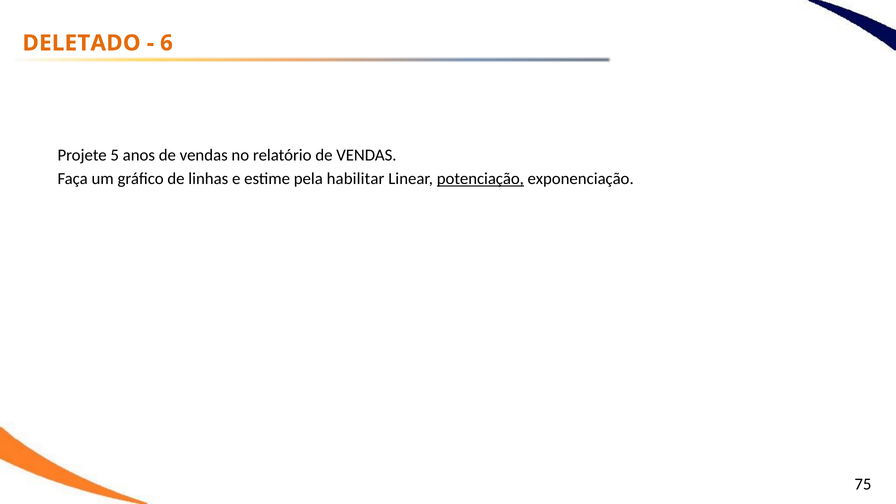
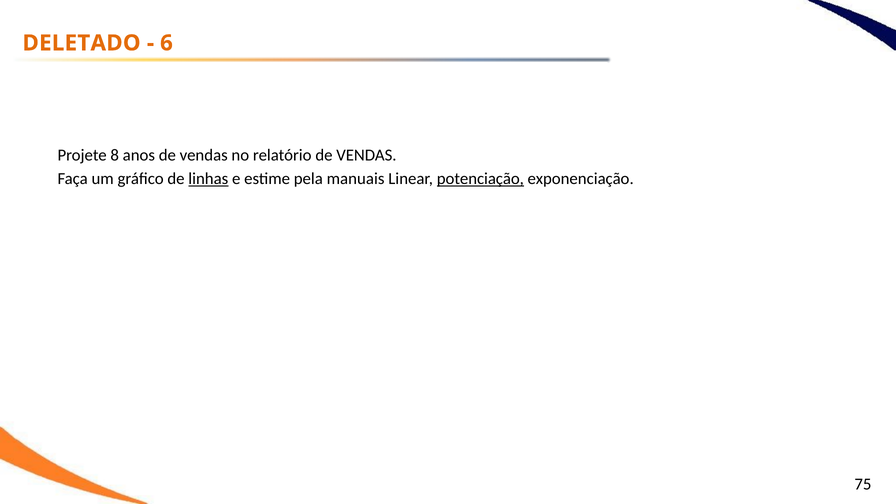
5: 5 -> 8
linhas underline: none -> present
habilitar: habilitar -> manuais
